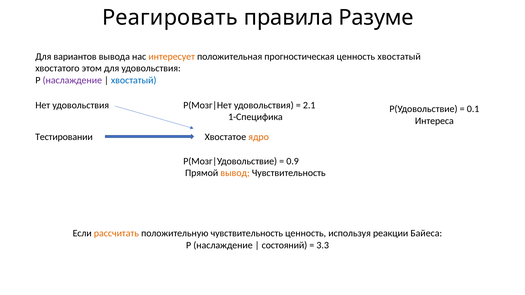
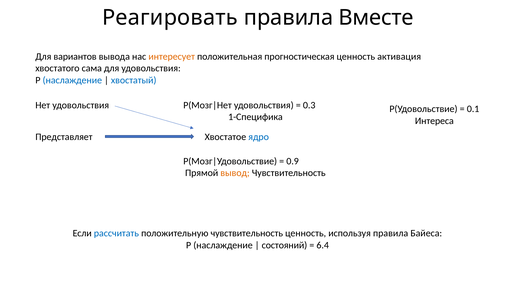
Разуме: Разуме -> Вместе
ценность хвостатый: хвостатый -> активация
этом: этом -> сама
наслаждение at (72, 80) colour: purple -> blue
2.1: 2.1 -> 0.3
Тестировании: Тестировании -> Представляет
ядро colour: orange -> blue
рассчитать colour: orange -> blue
используя реакции: реакции -> правила
3.3: 3.3 -> 6.4
